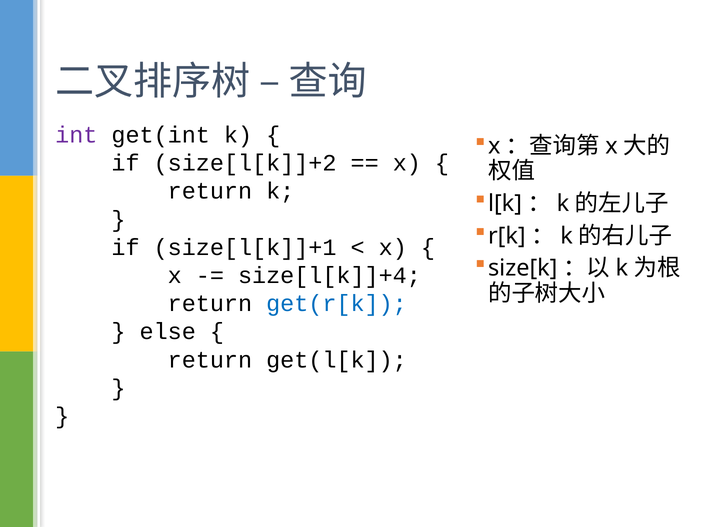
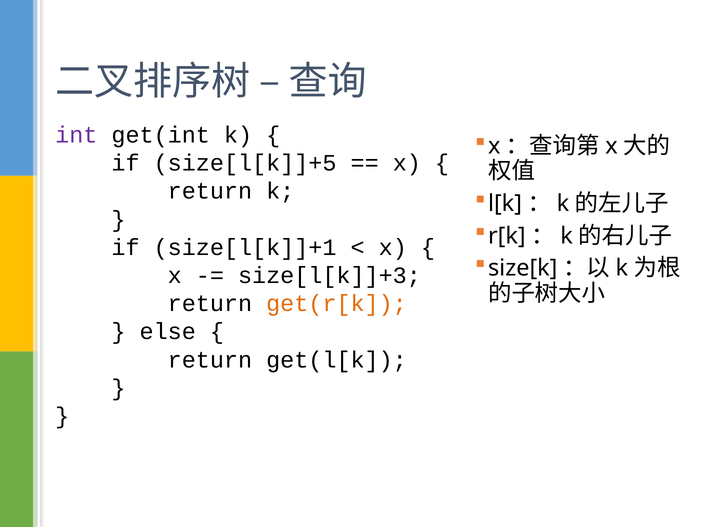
size[l[k]]+2: size[l[k]]+2 -> size[l[k]]+5
size[l[k]]+4: size[l[k]]+4 -> size[l[k]]+3
get(r[k colour: blue -> orange
